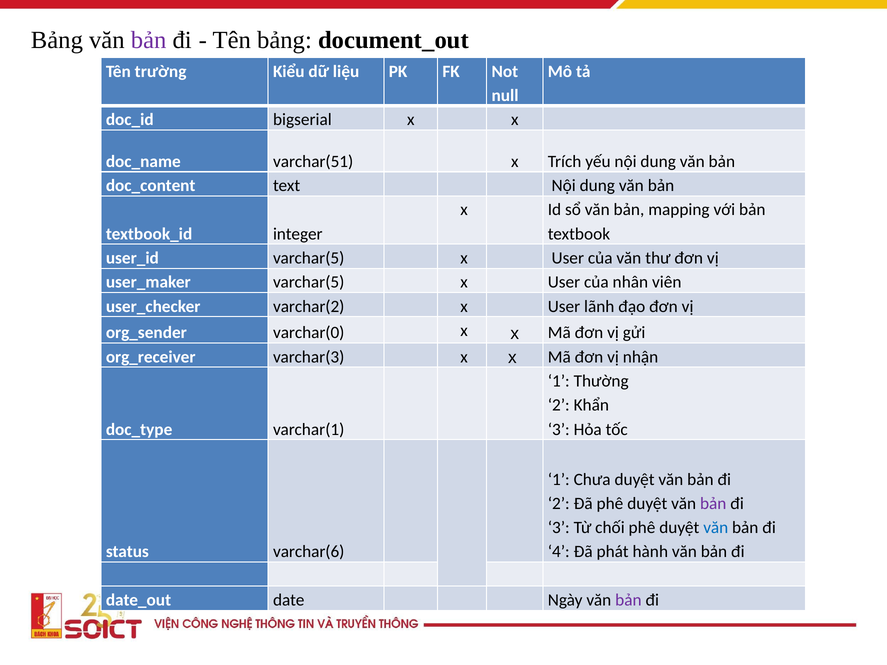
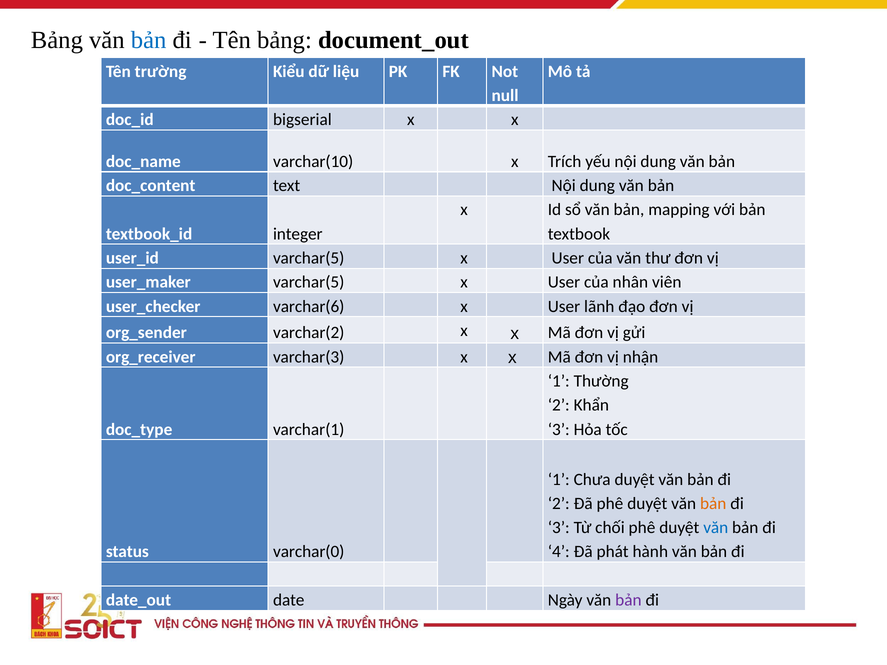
bản at (149, 40) colour: purple -> blue
varchar(51: varchar(51 -> varchar(10
varchar(2: varchar(2 -> varchar(6
varchar(0: varchar(0 -> varchar(2
bản at (713, 504) colour: purple -> orange
varchar(6: varchar(6 -> varchar(0
